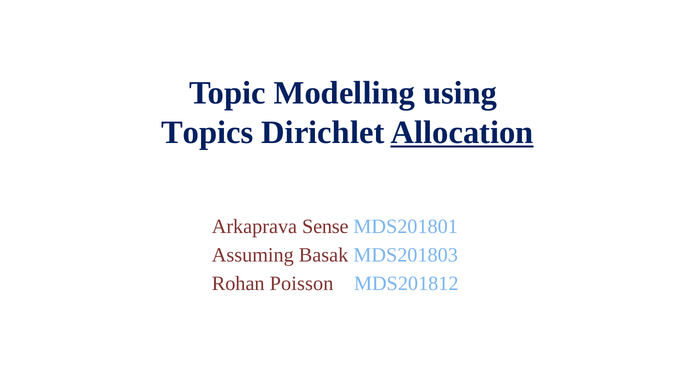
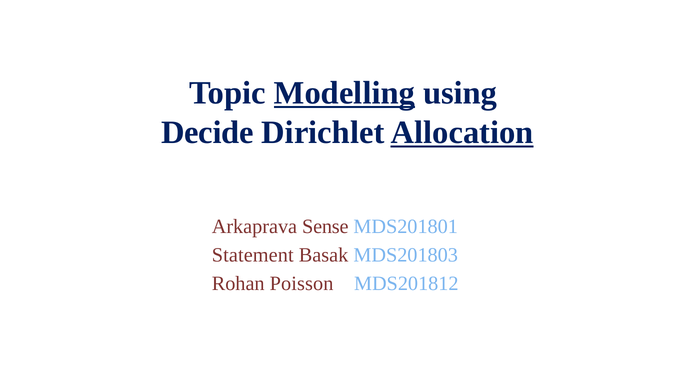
Modelling underline: none -> present
Topics: Topics -> Decide
Assuming: Assuming -> Statement
